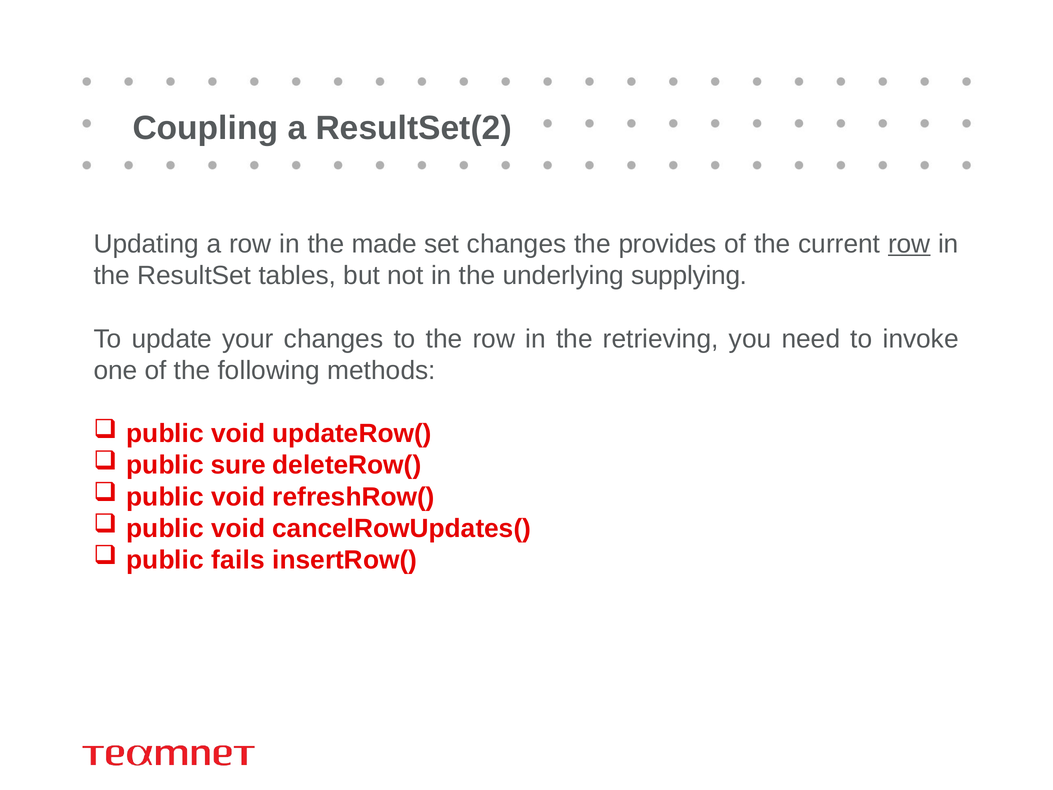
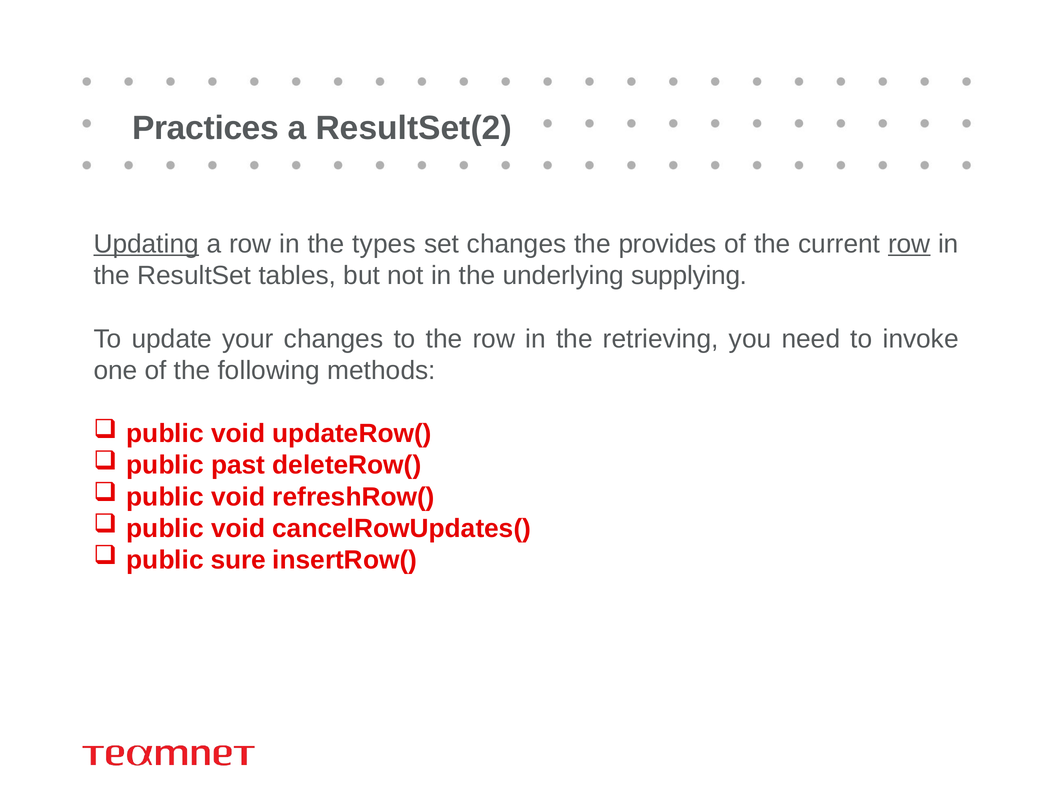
Coupling: Coupling -> Practices
Updating underline: none -> present
made: made -> types
sure: sure -> past
fails: fails -> sure
